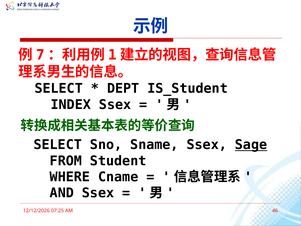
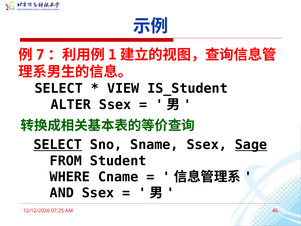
DEPT: DEPT -> VIEW
INDEX: INDEX -> ALTER
SELECT at (58, 145) underline: none -> present
